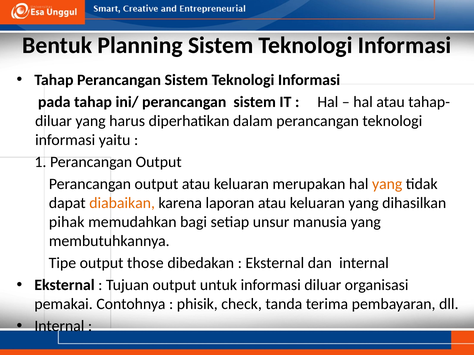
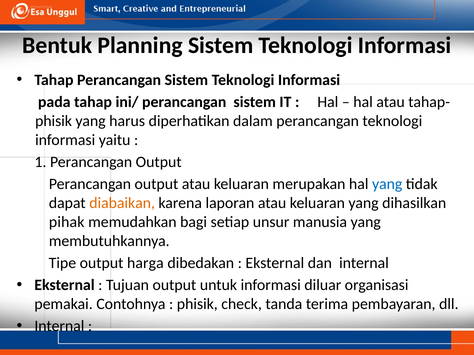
diluar at (54, 121): diluar -> phisik
yang at (387, 184) colour: orange -> blue
those: those -> harga
